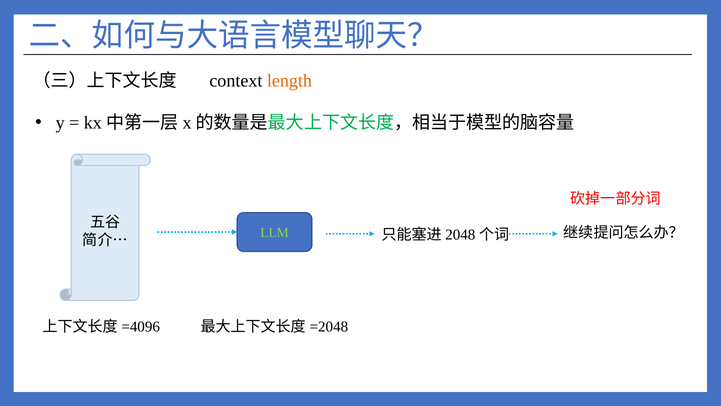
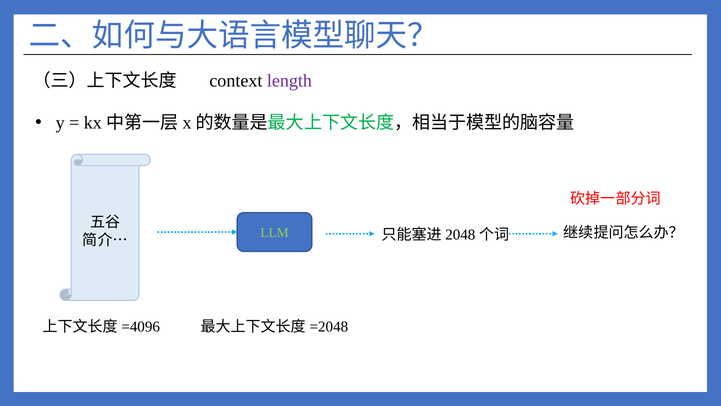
length colour: orange -> purple
